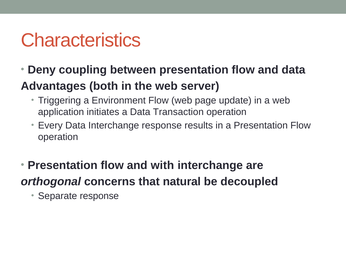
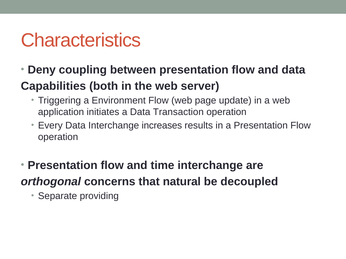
Advantages: Advantages -> Capabilities
Interchange response: response -> increases
with: with -> time
Separate response: response -> providing
